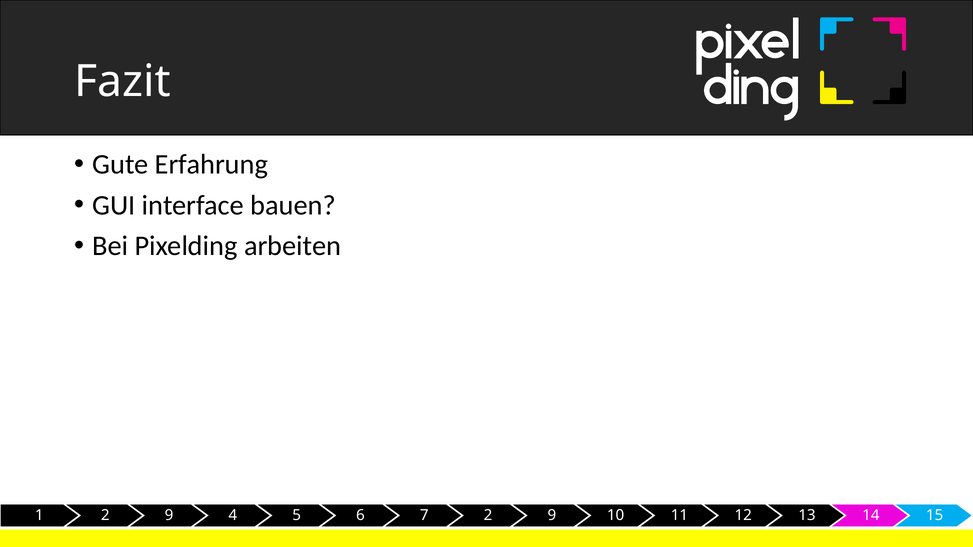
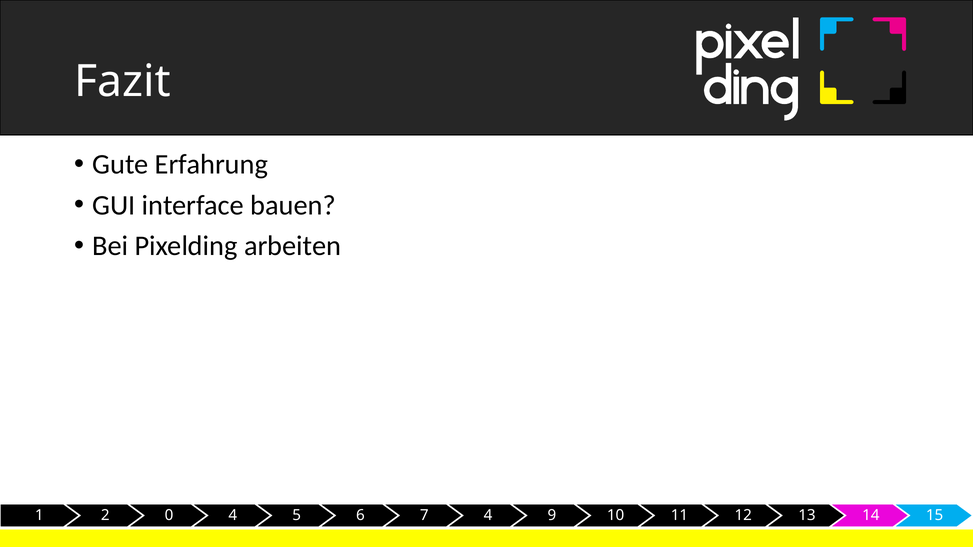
1 2 9: 9 -> 0
7 2: 2 -> 4
